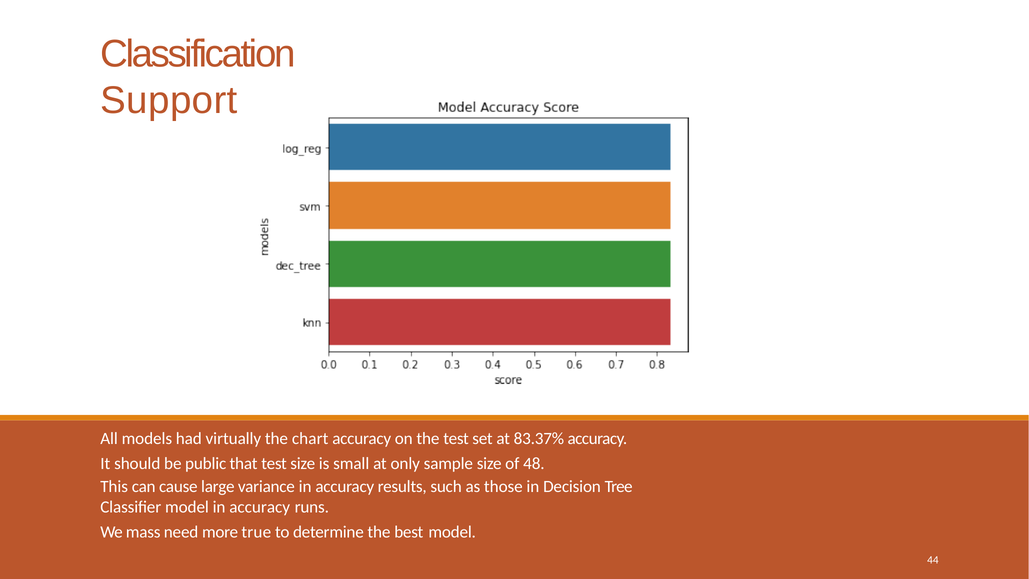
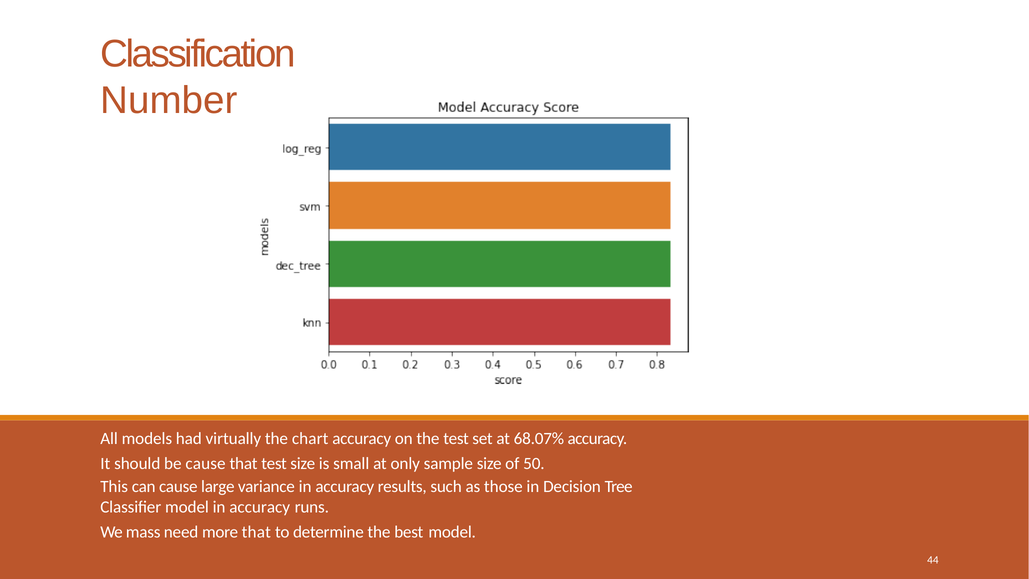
Support: Support -> Number
83.37%: 83.37% -> 68.07%
be public: public -> cause
48: 48 -> 50
more true: true -> that
